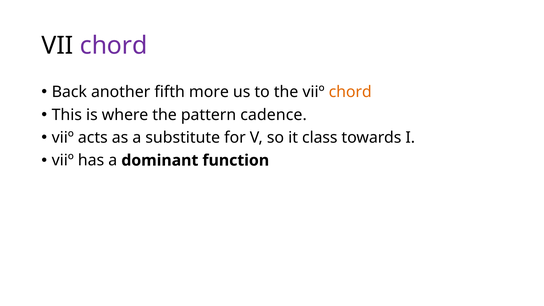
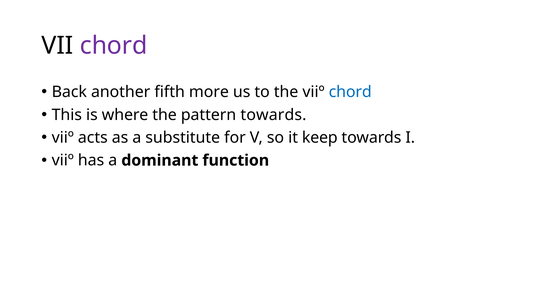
chord at (350, 92) colour: orange -> blue
pattern cadence: cadence -> towards
class: class -> keep
